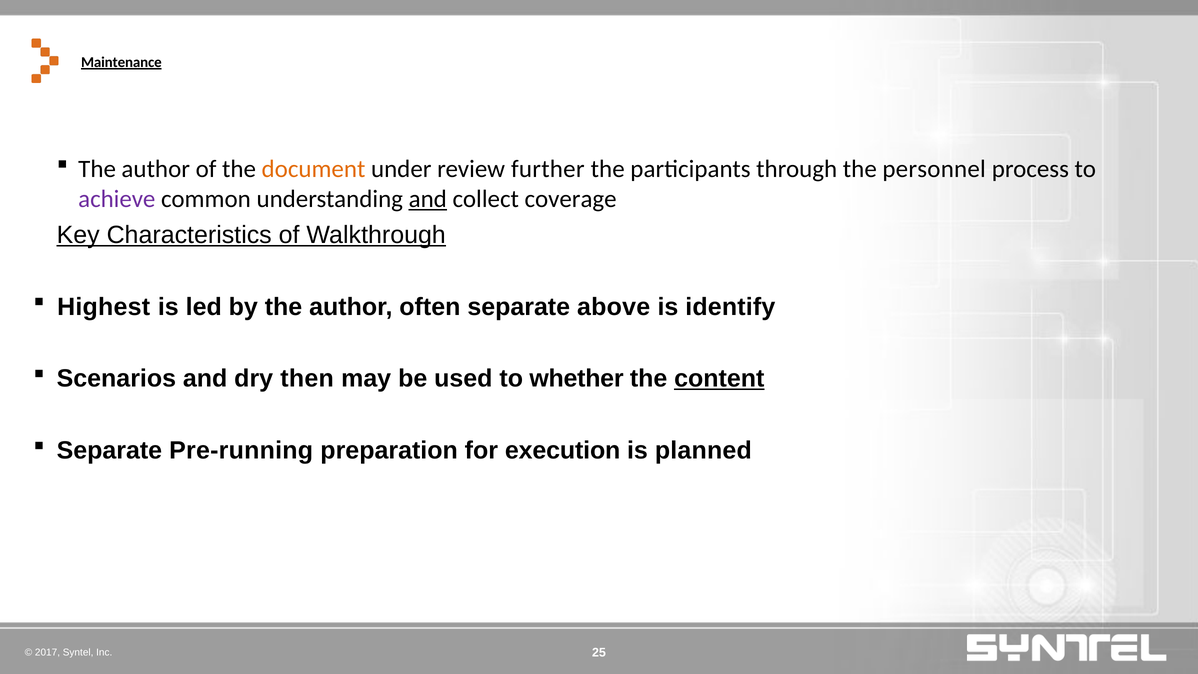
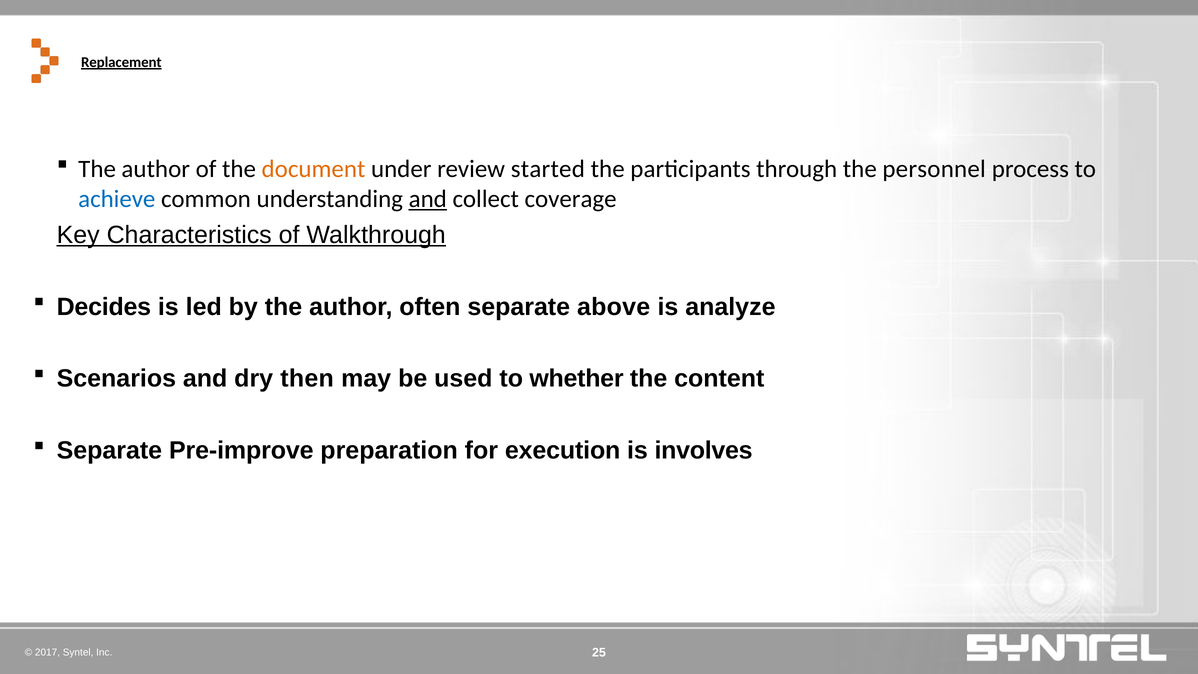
Maintenance: Maintenance -> Replacement
further: further -> started
achieve colour: purple -> blue
Highest: Highest -> Decides
identify: identify -> analyze
content underline: present -> none
Pre-running: Pre-running -> Pre-improve
planned: planned -> involves
